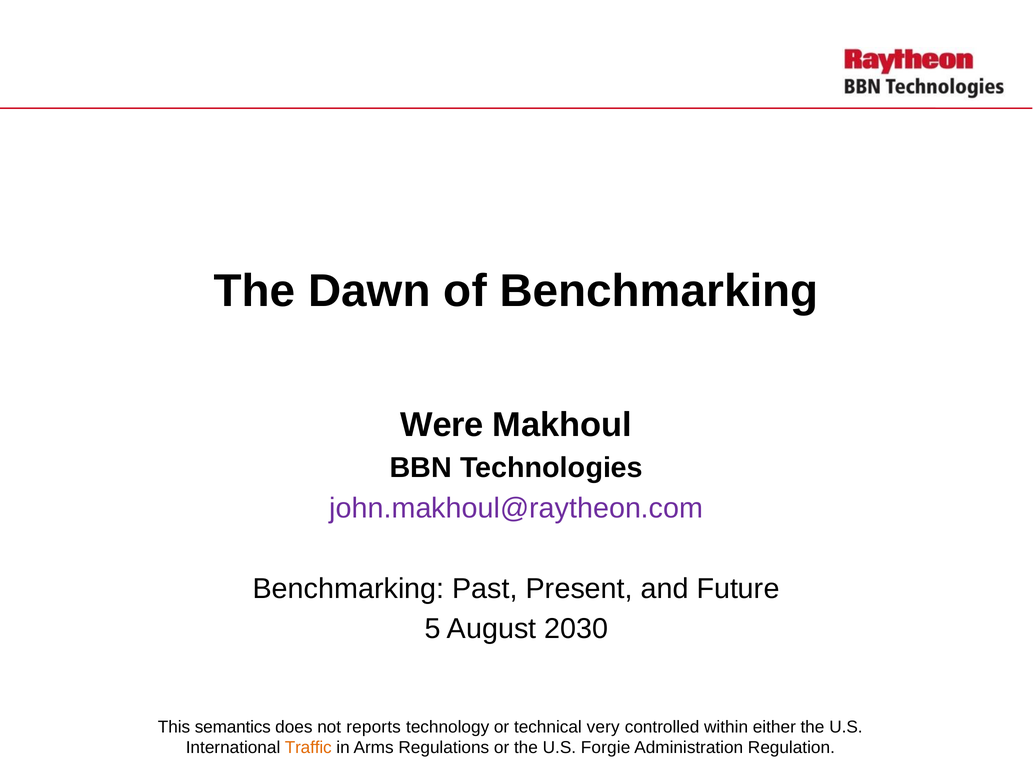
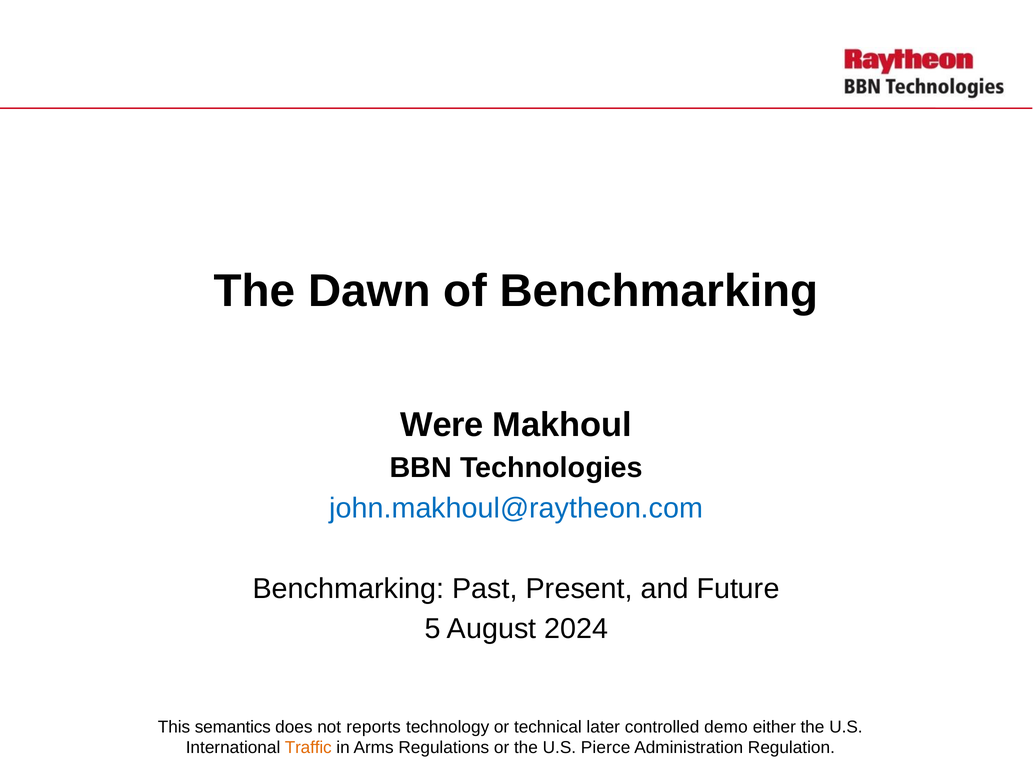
john.makhoul@raytheon.com colour: purple -> blue
2030: 2030 -> 2024
very: very -> later
within: within -> demo
Forgie: Forgie -> Pierce
